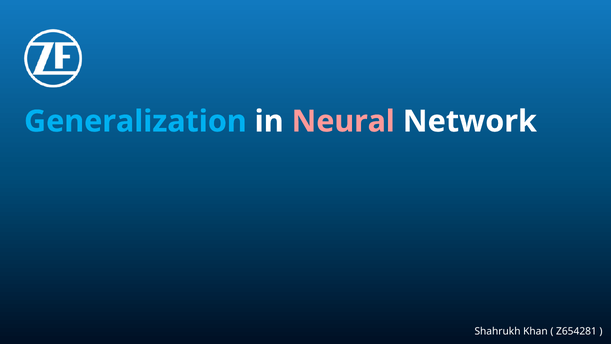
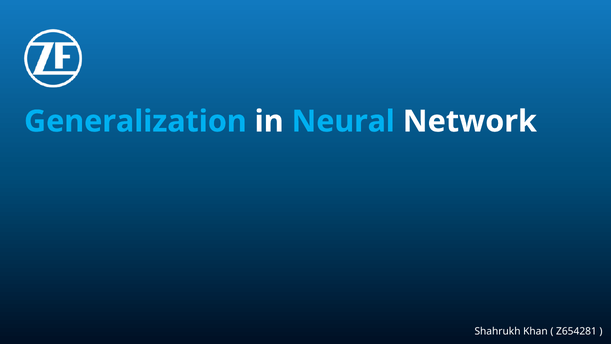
Neural colour: pink -> light blue
